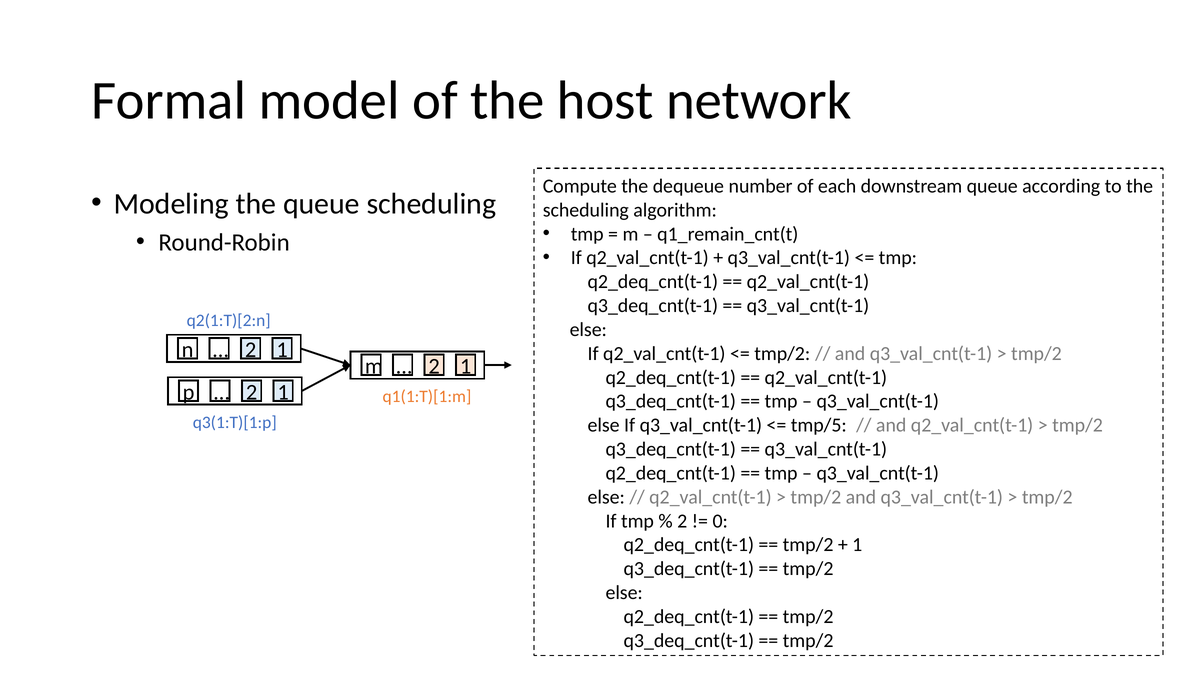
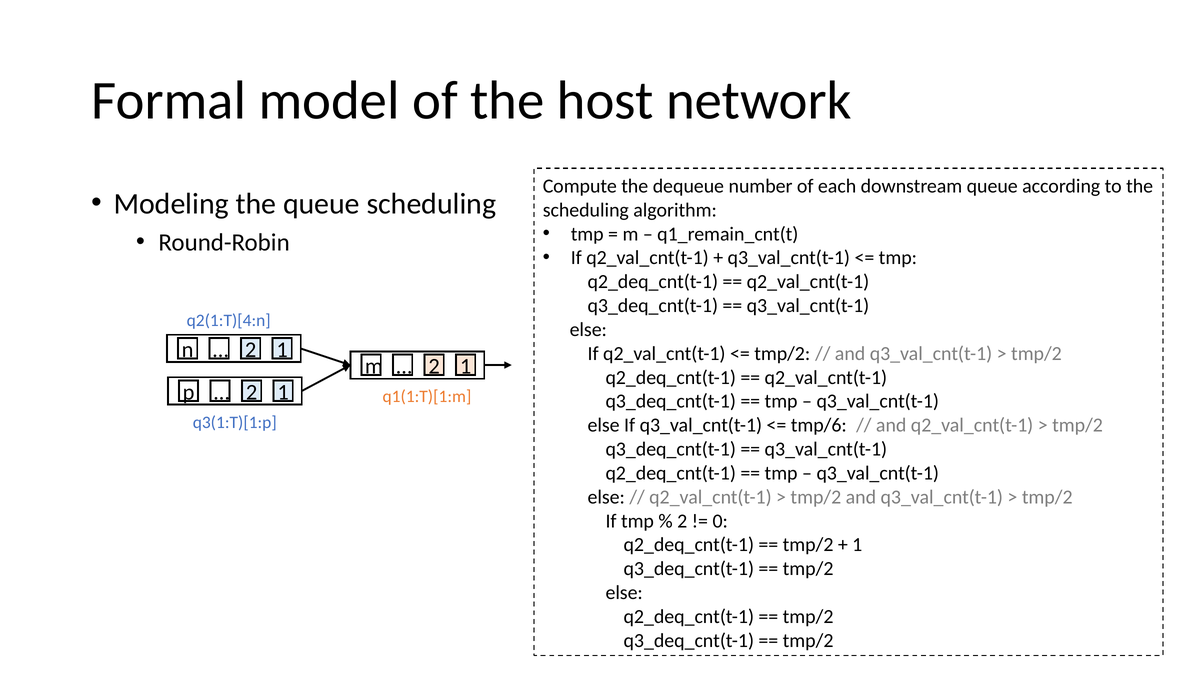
q2(1:T)[2:n: q2(1:T)[2:n -> q2(1:T)[4:n
tmp/5: tmp/5 -> tmp/6
